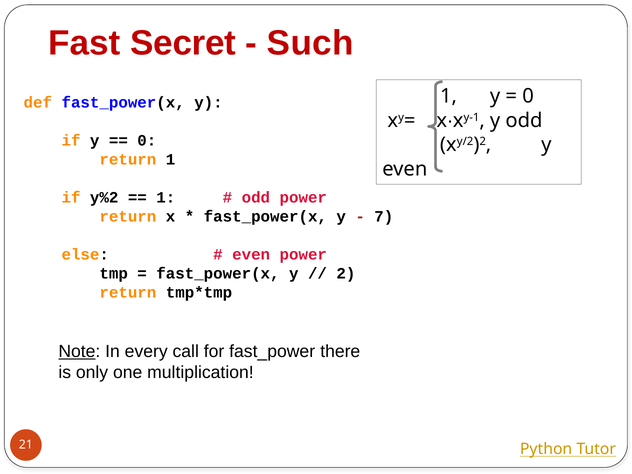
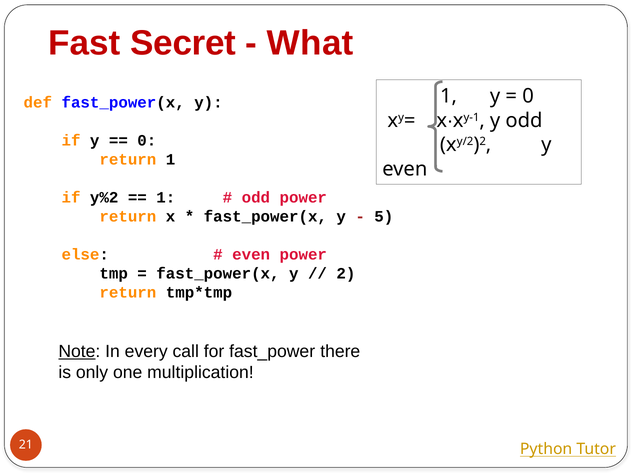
Such: Such -> What
7: 7 -> 5
